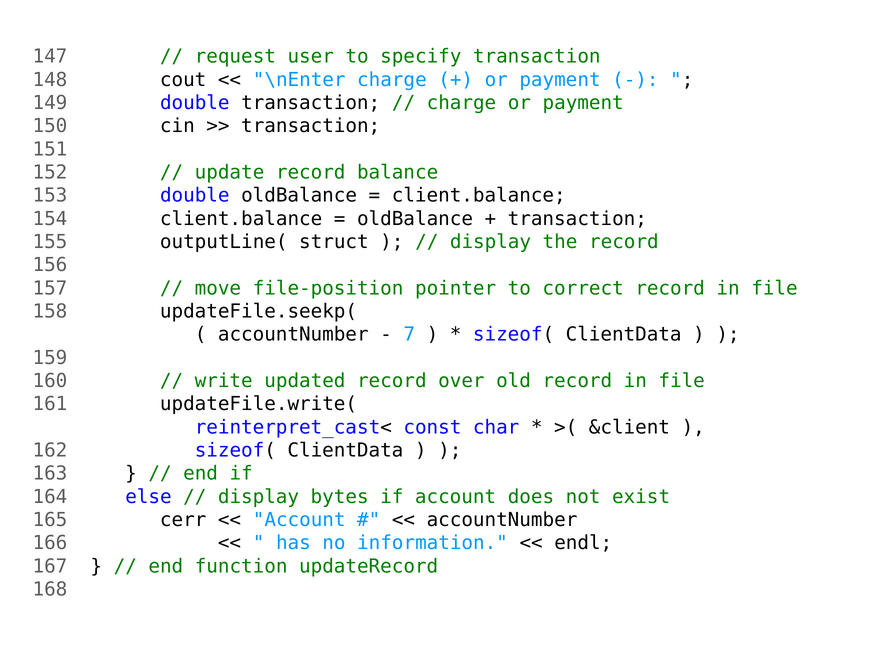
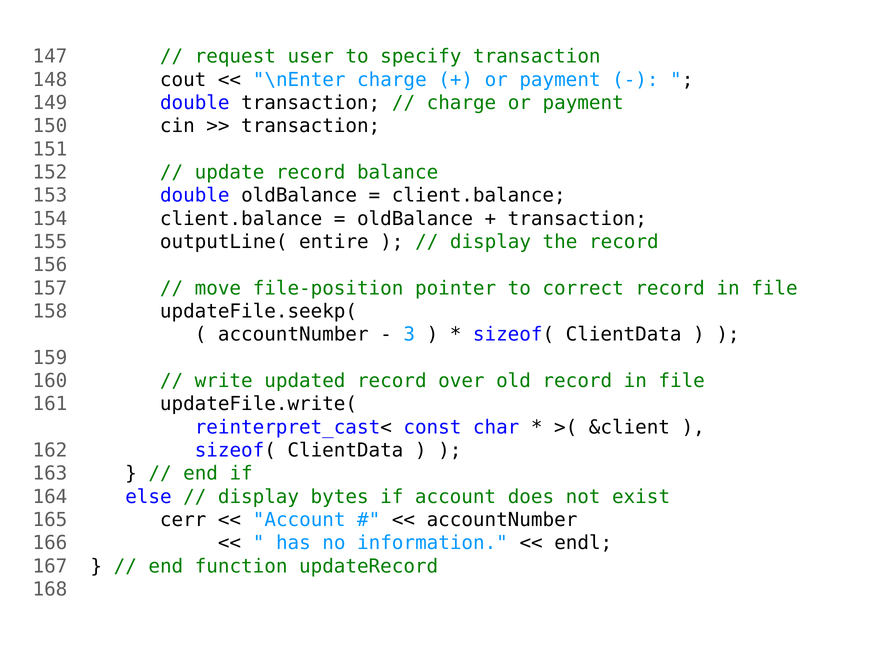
struct: struct -> entire
7: 7 -> 3
